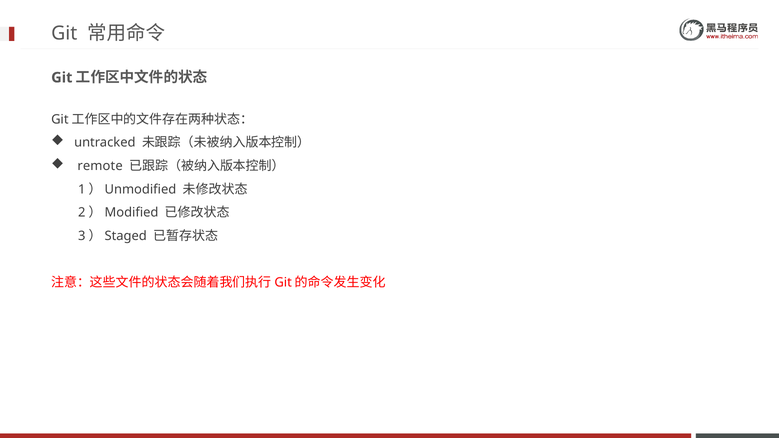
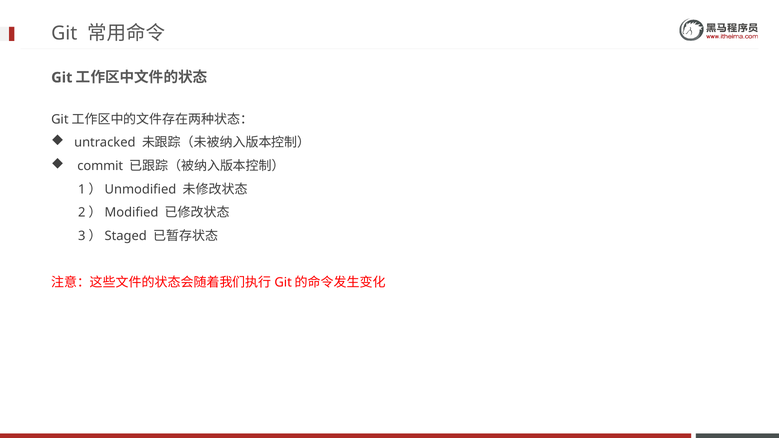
remote: remote -> commit
